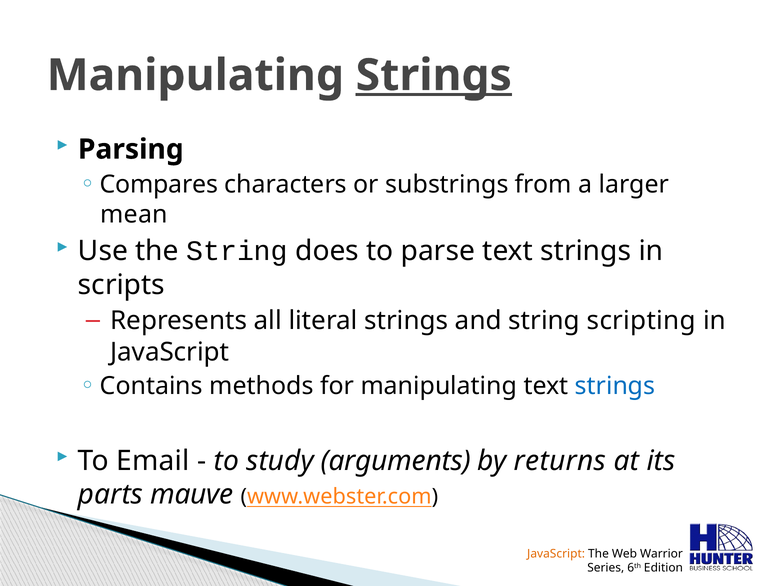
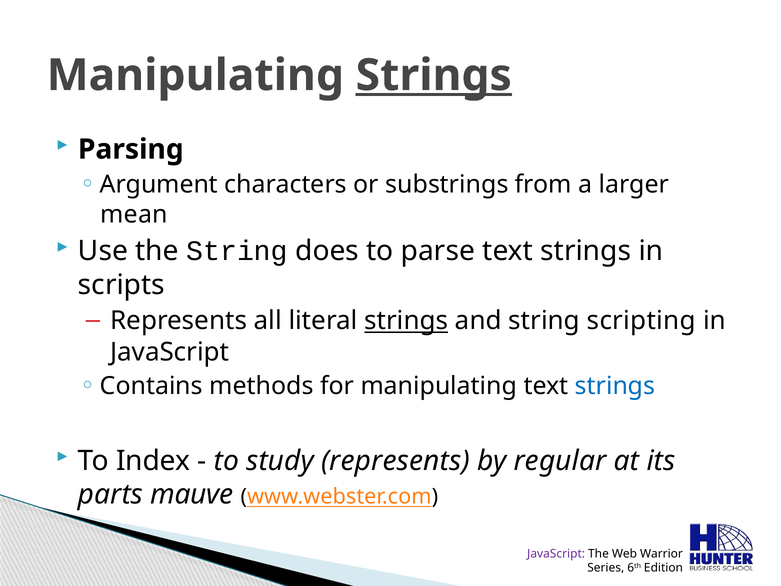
Compares: Compares -> Argument
strings at (406, 321) underline: none -> present
Email: Email -> Index
study arguments: arguments -> represents
returns: returns -> regular
JavaScript at (556, 553) colour: orange -> purple
